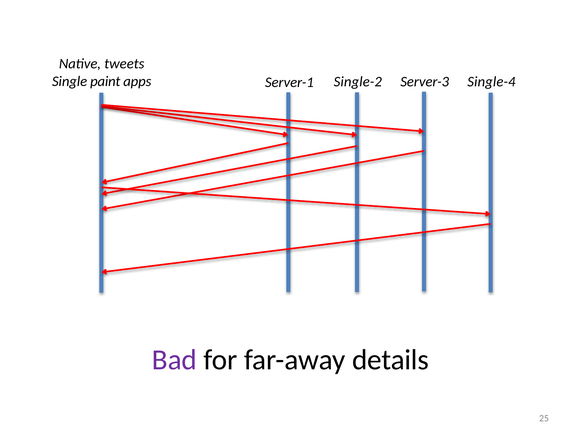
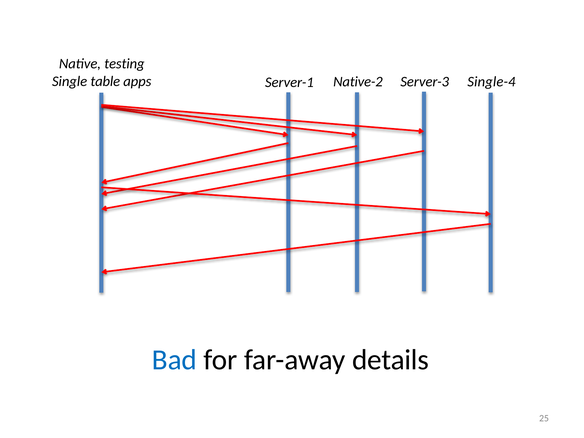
tweets: tweets -> testing
paint: paint -> table
Single-2: Single-2 -> Native-2
Bad colour: purple -> blue
